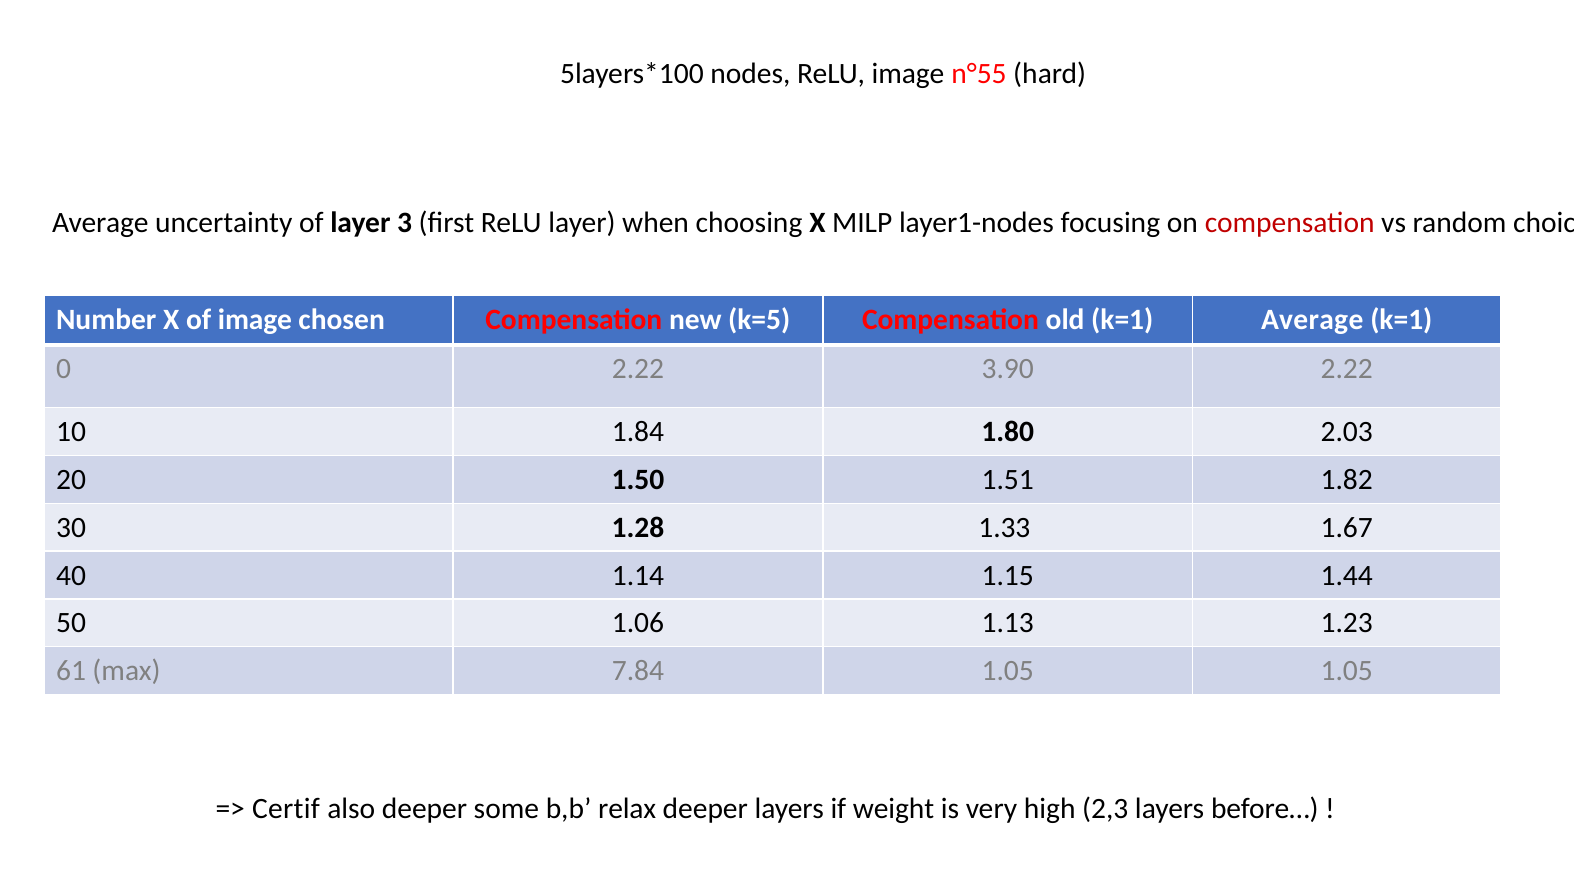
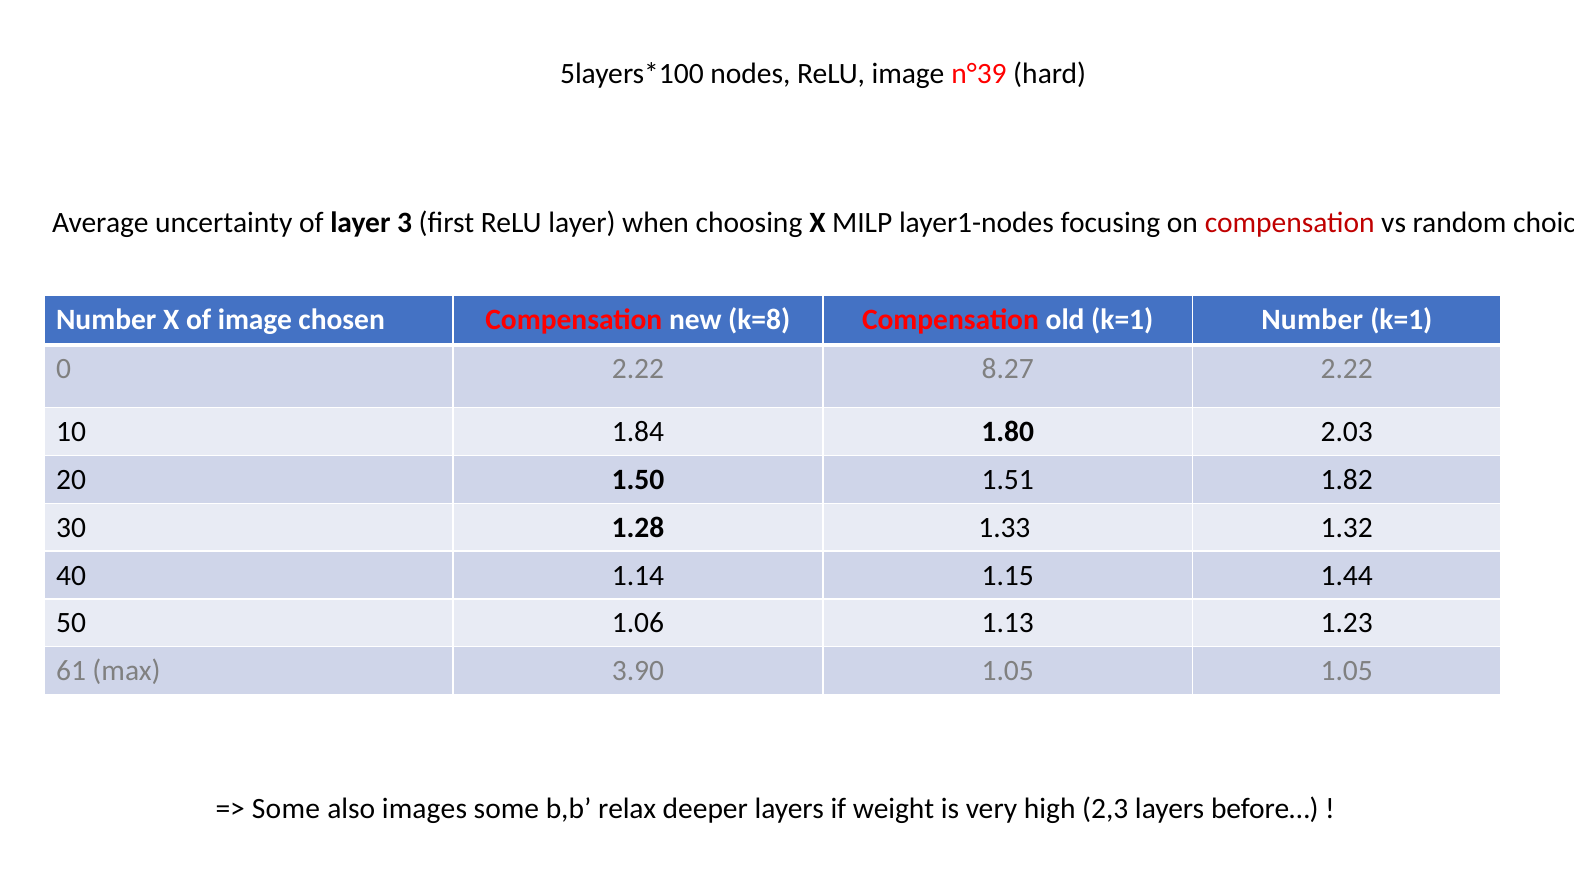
n°55: n°55 -> n°39
k=5: k=5 -> k=8
k=1 Average: Average -> Number
3.90: 3.90 -> 8.27
1.67: 1.67 -> 1.32
7.84: 7.84 -> 3.90
Certif at (286, 809): Certif -> Some
also deeper: deeper -> images
